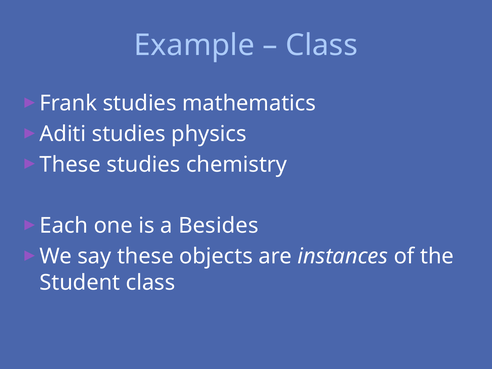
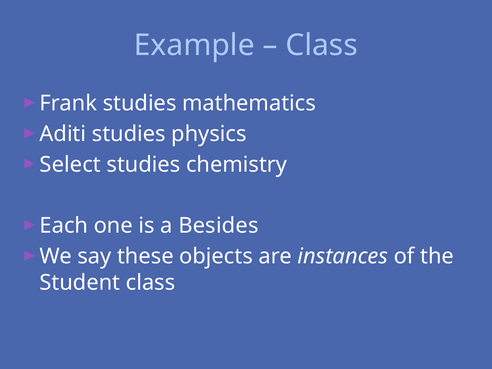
These at (70, 164): These -> Select
